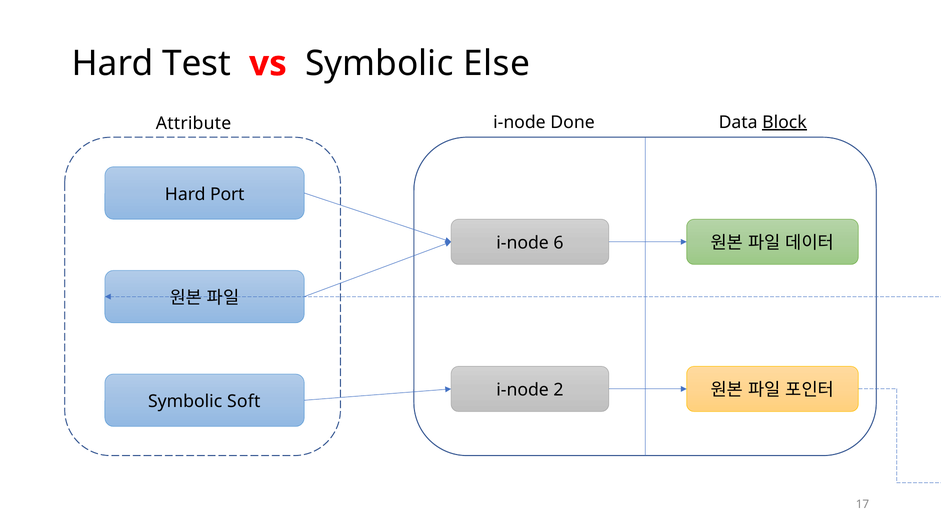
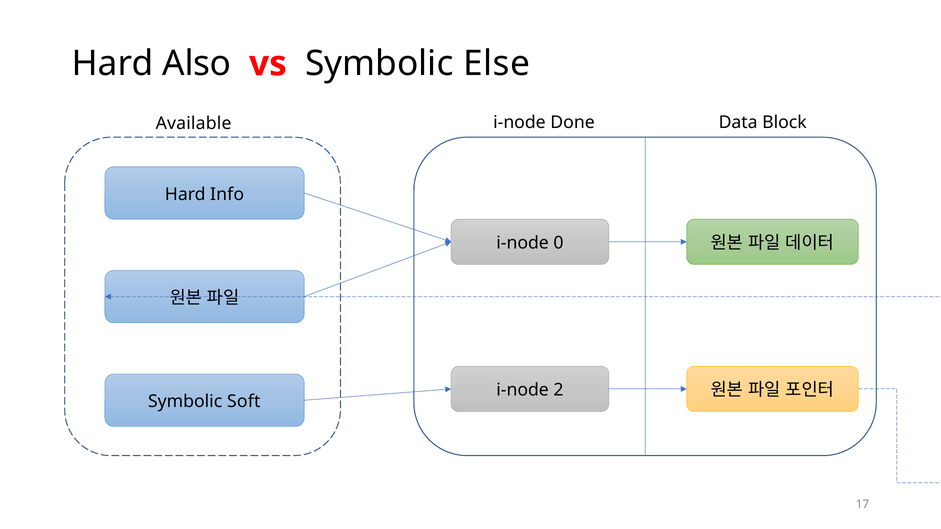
Test: Test -> Also
Attribute: Attribute -> Available
Block underline: present -> none
Port: Port -> Info
6: 6 -> 0
